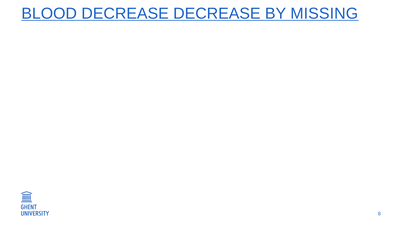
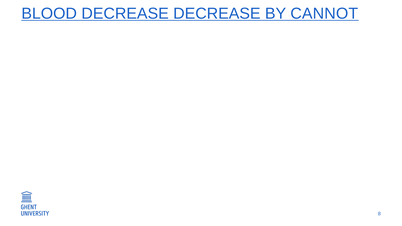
MISSING: MISSING -> CANNOT
